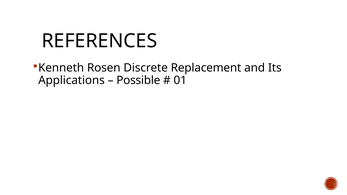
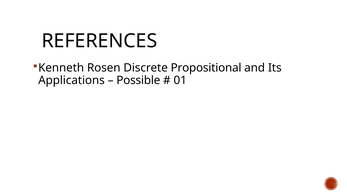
Replacement: Replacement -> Propositional
